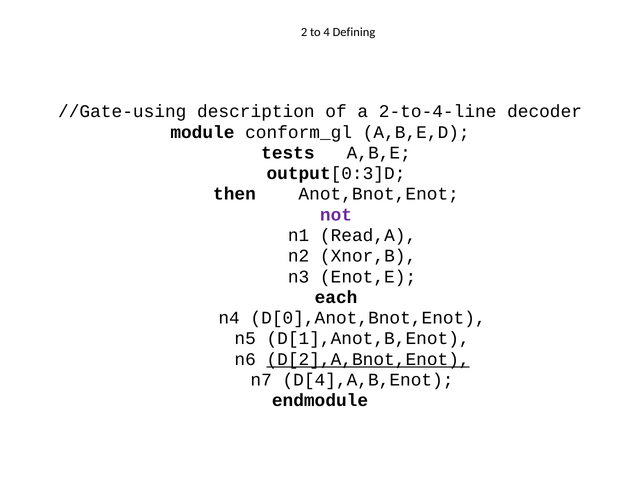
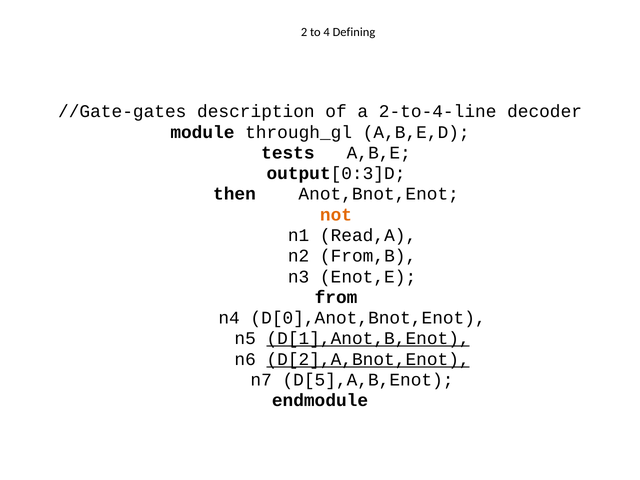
//Gate-using: //Gate-using -> //Gate-gates
conform_gl: conform_gl -> through_gl
not colour: purple -> orange
Xnor,B: Xnor,B -> From,B
each: each -> from
D[1],Anot,B,Enot underline: none -> present
D[4],A,B,Enot: D[4],A,B,Enot -> D[5],A,B,Enot
